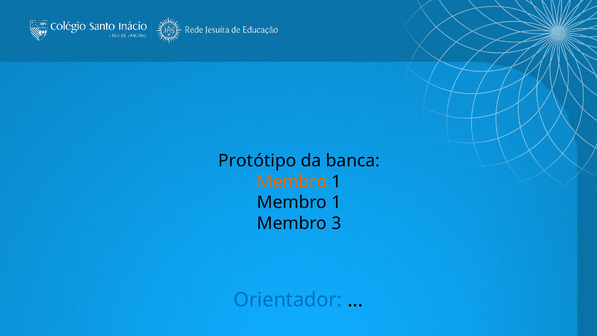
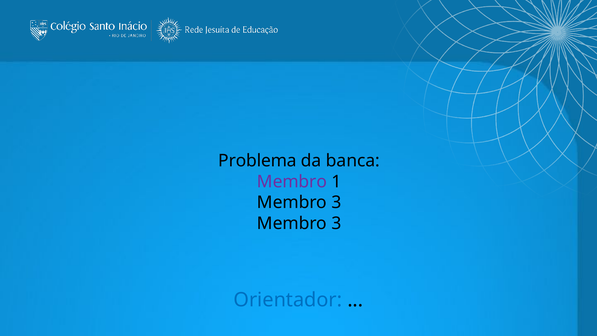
Protótipo: Protótipo -> Problema
Membro at (292, 182) colour: orange -> purple
1 at (336, 202): 1 -> 3
